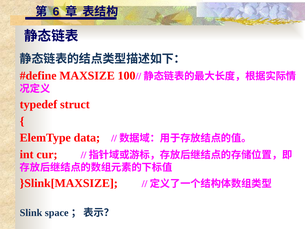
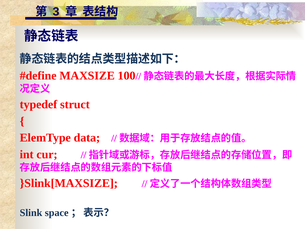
6: 6 -> 3
